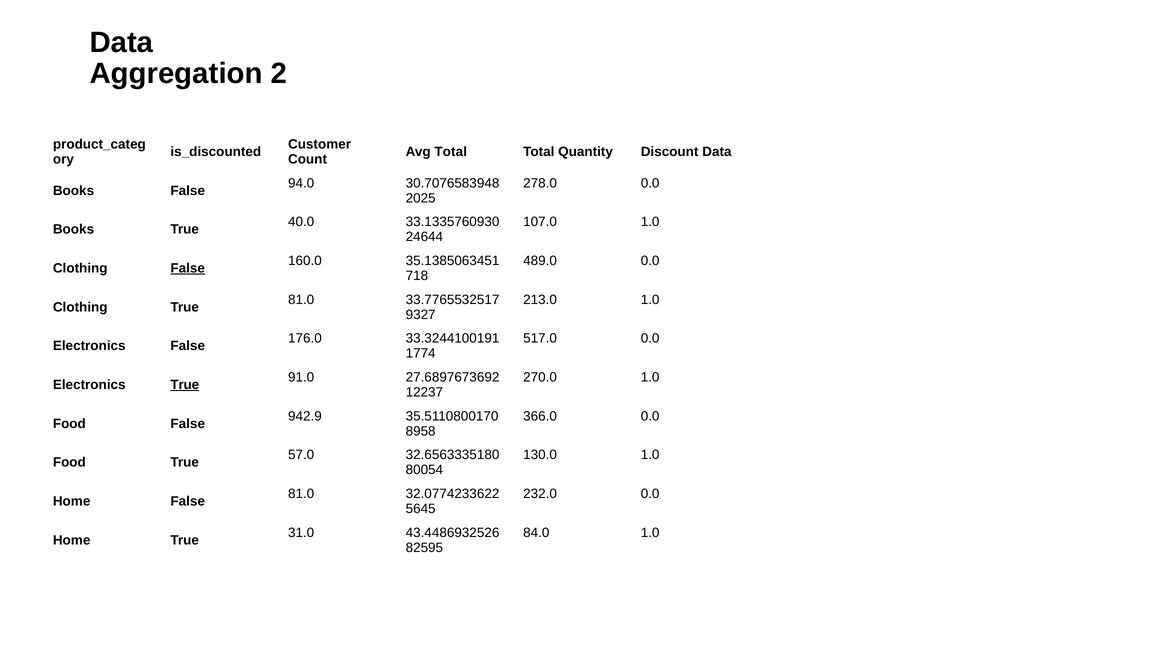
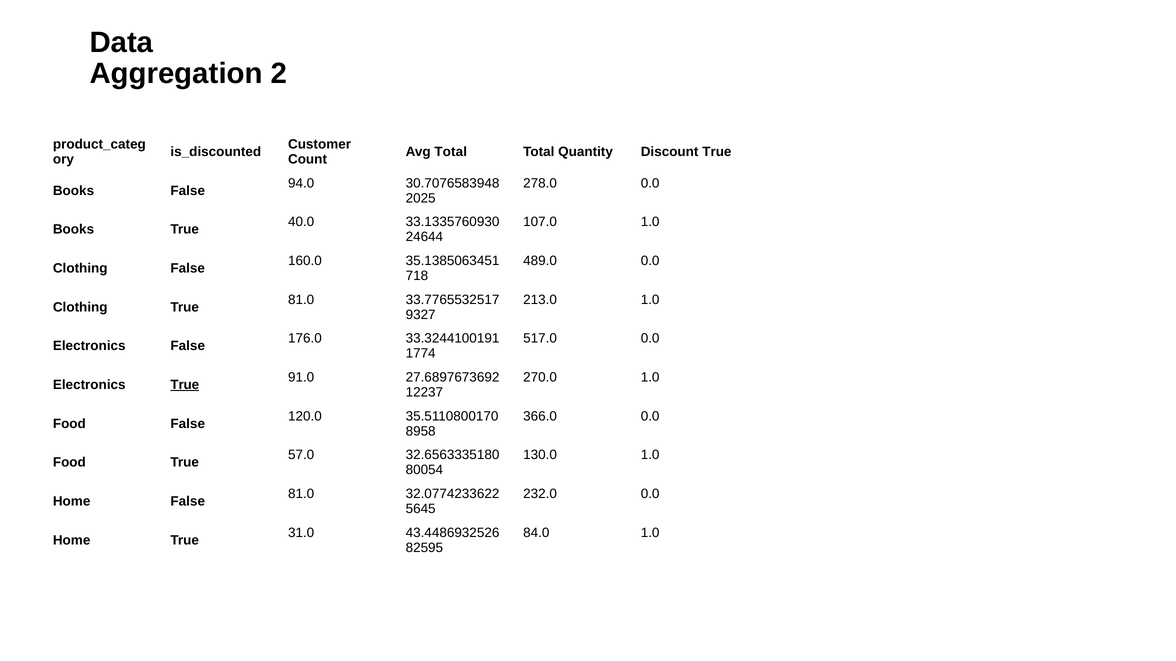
Discount Data: Data -> True
False at (188, 269) underline: present -> none
942.9: 942.9 -> 120.0
